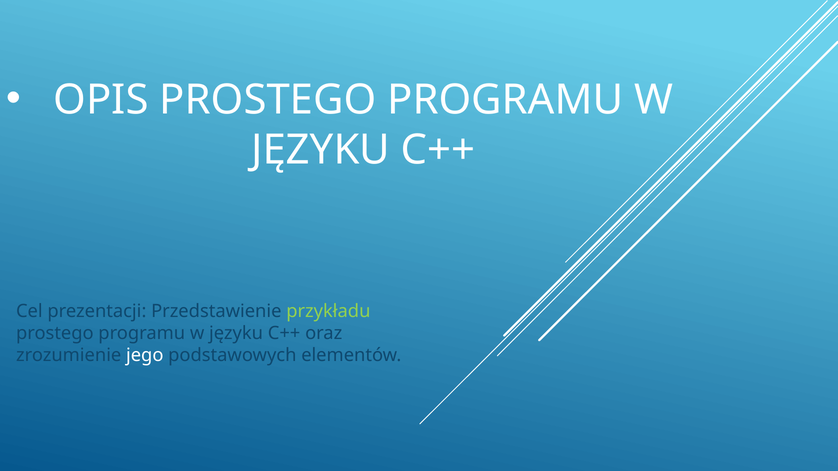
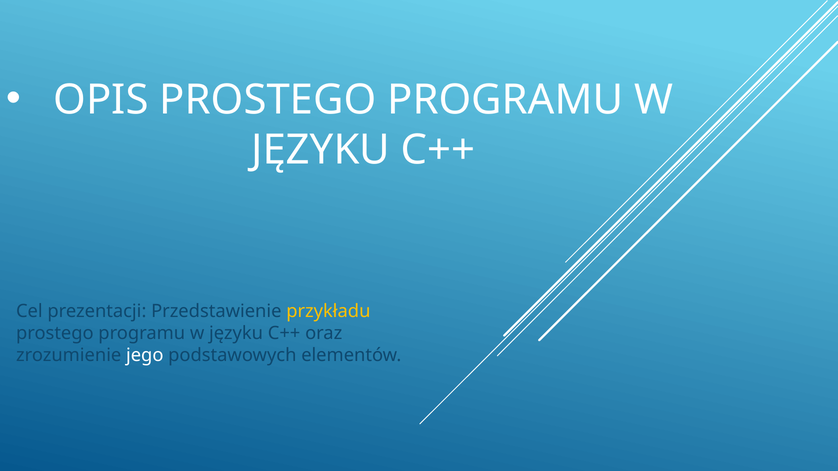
przykładu colour: light green -> yellow
